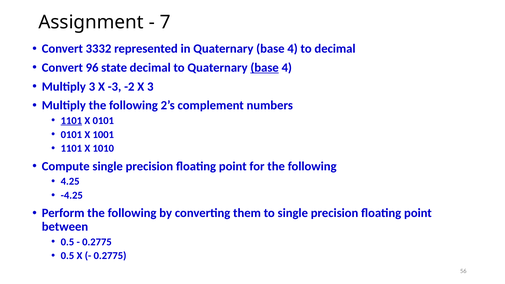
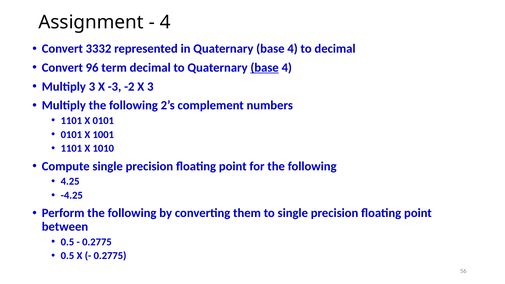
7 at (165, 22): 7 -> 4
state: state -> term
1101 at (71, 121) underline: present -> none
